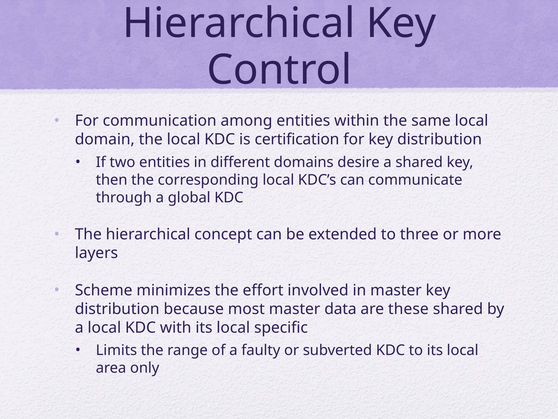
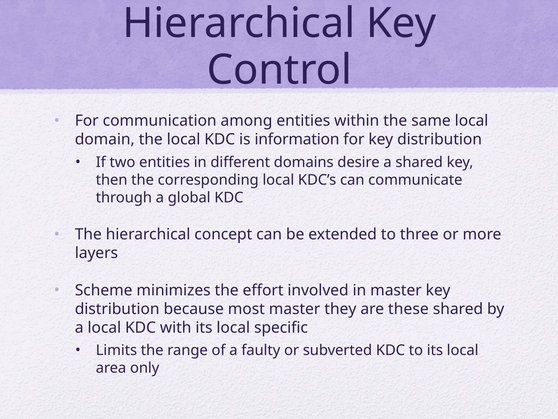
certification: certification -> information
data: data -> they
